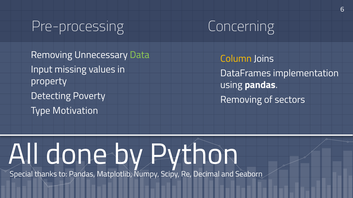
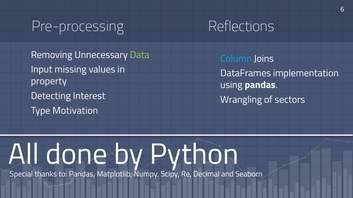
Concerning: Concerning -> Reflections
Column colour: yellow -> light blue
Poverty: Poverty -> Interest
Removing at (241, 100): Removing -> Wrangling
